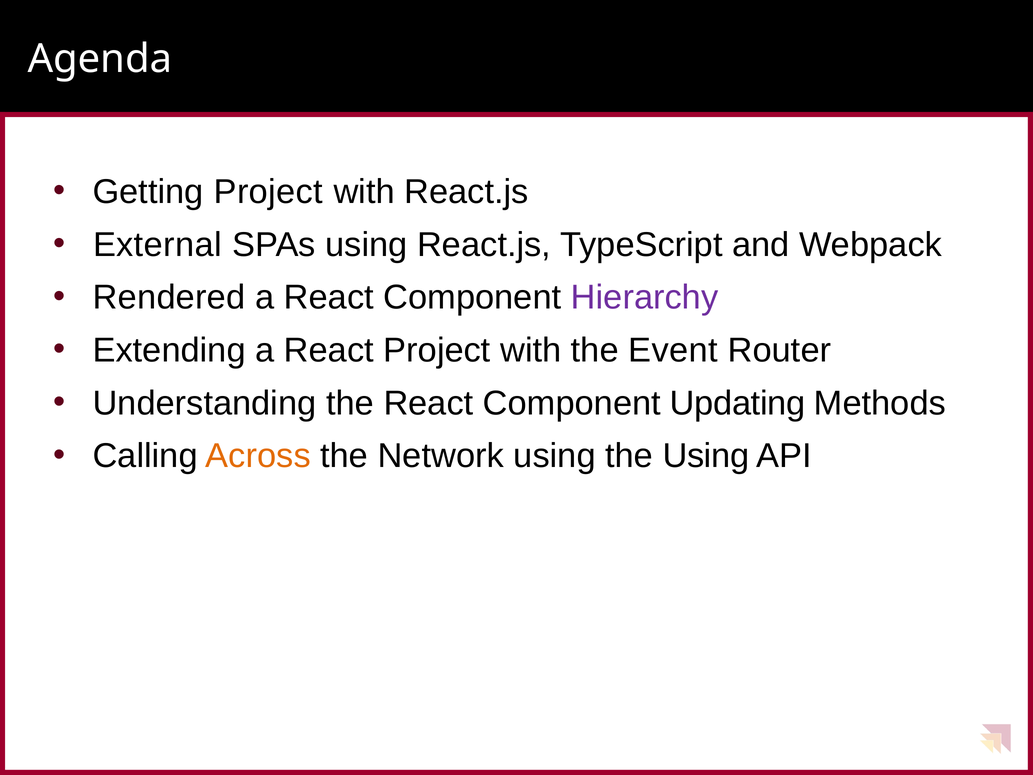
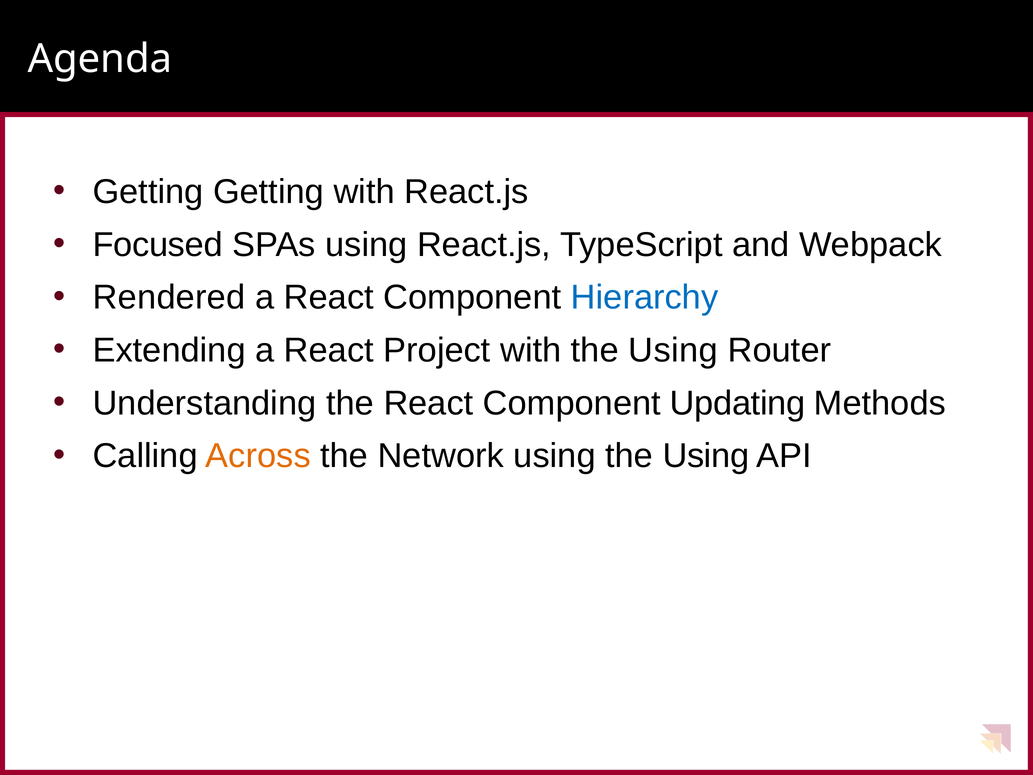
Getting Project: Project -> Getting
External: External -> Focused
Hierarchy colour: purple -> blue
with the Event: Event -> Using
